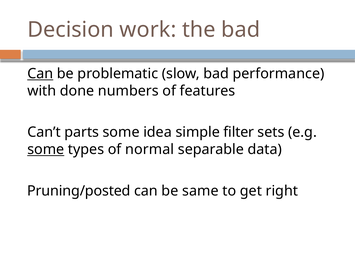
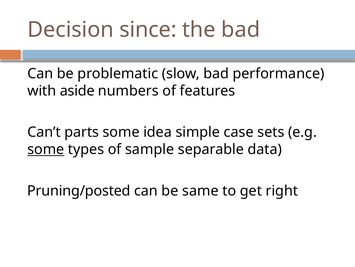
work: work -> since
Can at (40, 73) underline: present -> none
done: done -> aside
filter: filter -> case
normal: normal -> sample
